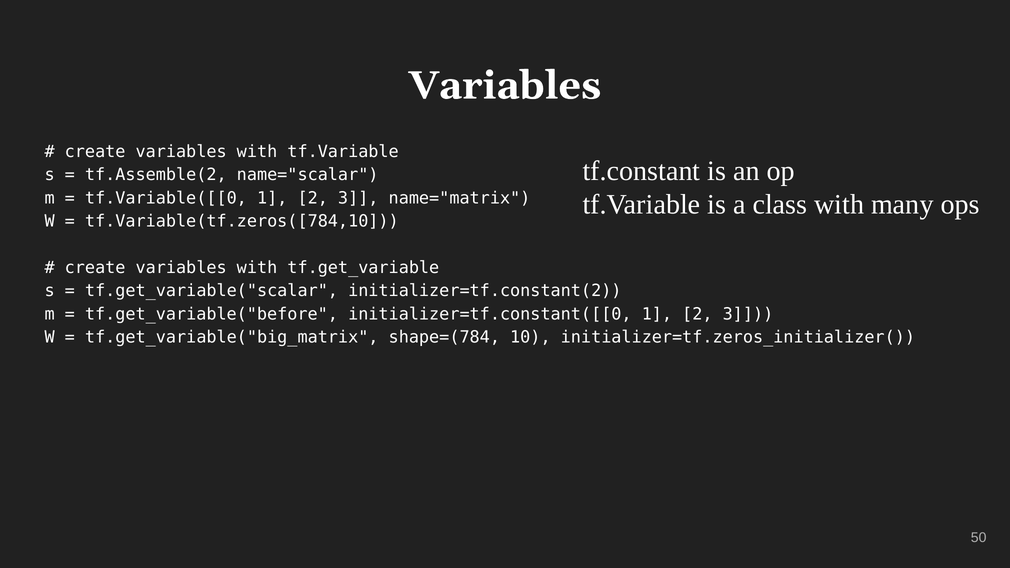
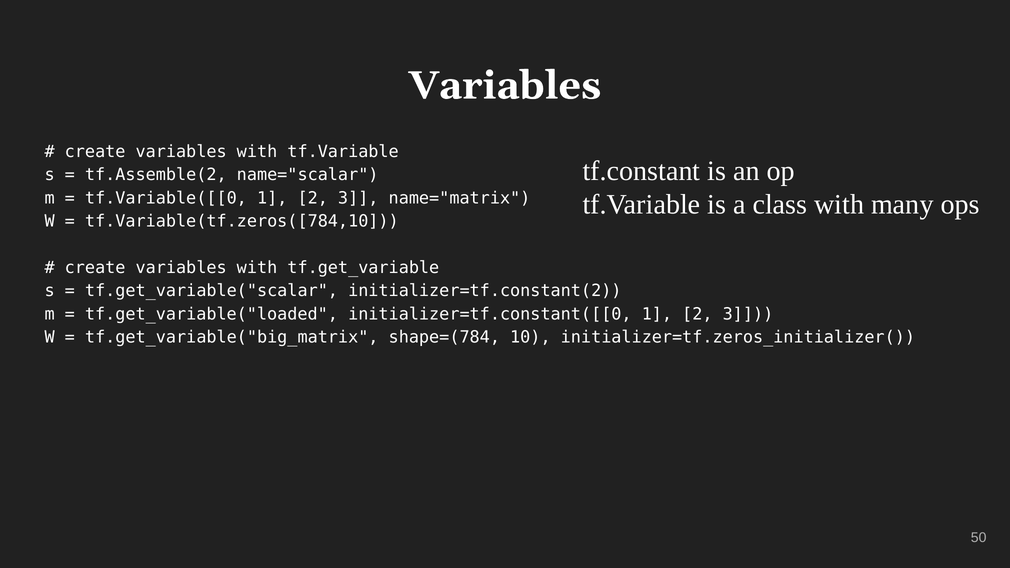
tf.get_variable("before: tf.get_variable("before -> tf.get_variable("loaded
